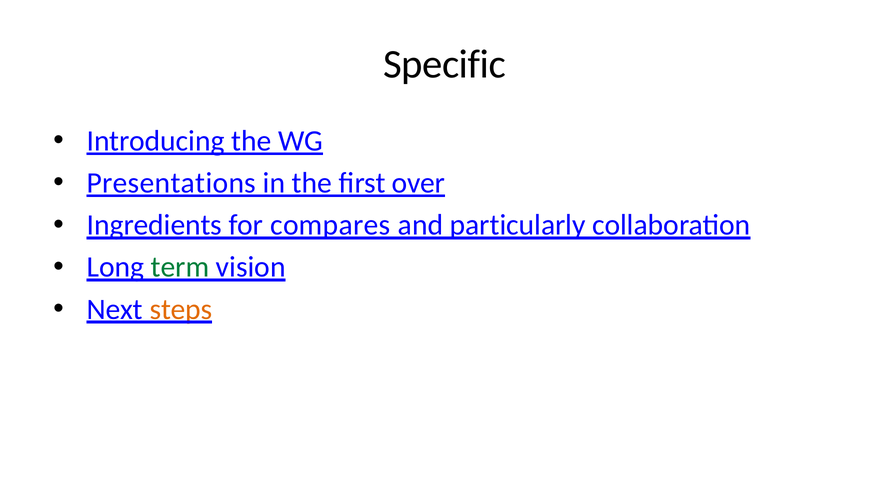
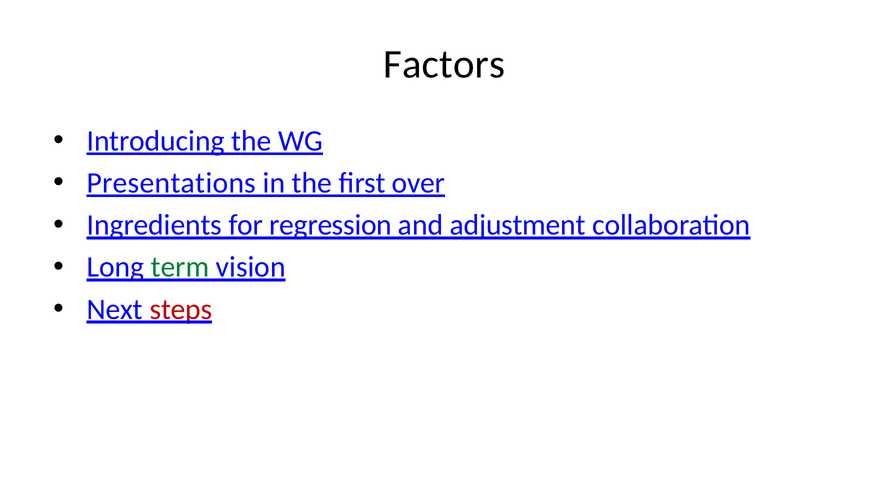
Specific: Specific -> Factors
compares: compares -> regression
particularly: particularly -> adjustment
steps colour: orange -> red
